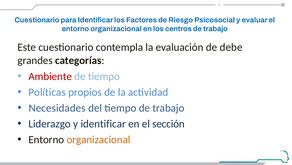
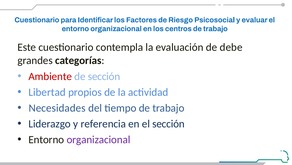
de tiempo: tiempo -> sección
Políticas: Políticas -> Libertad
y identificar: identificar -> referencia
organizacional at (98, 139) colour: orange -> purple
